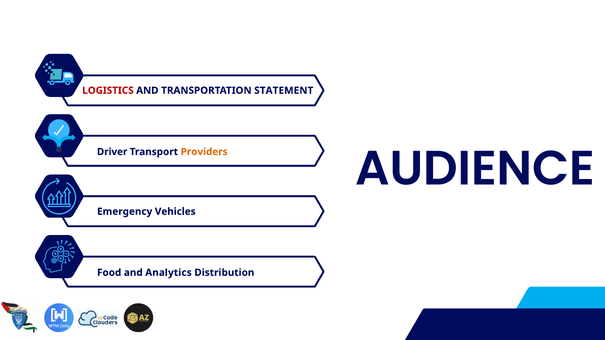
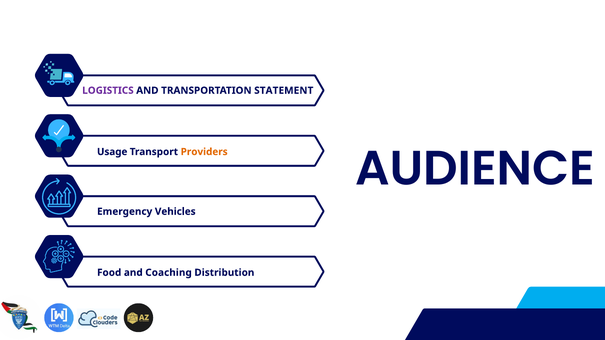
LOGISTICS colour: red -> purple
Driver: Driver -> Usage
Analytics: Analytics -> Coaching
